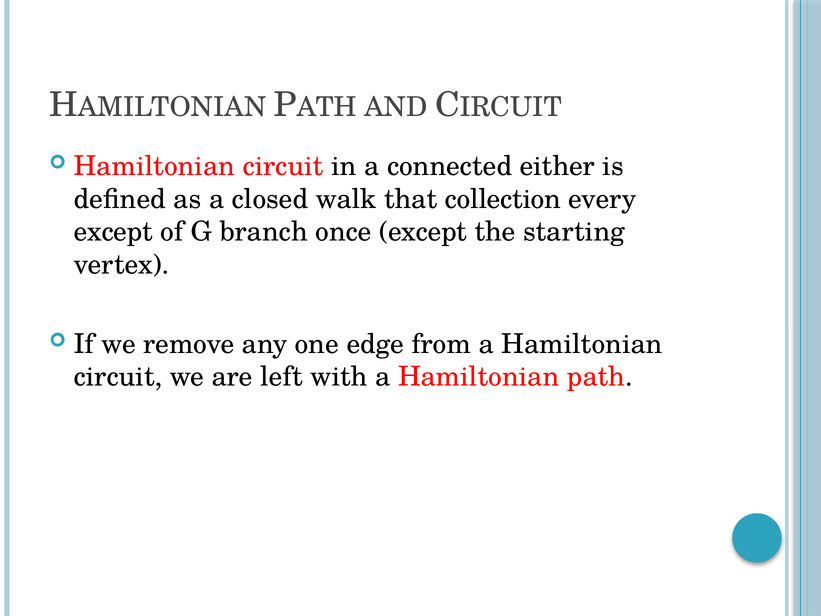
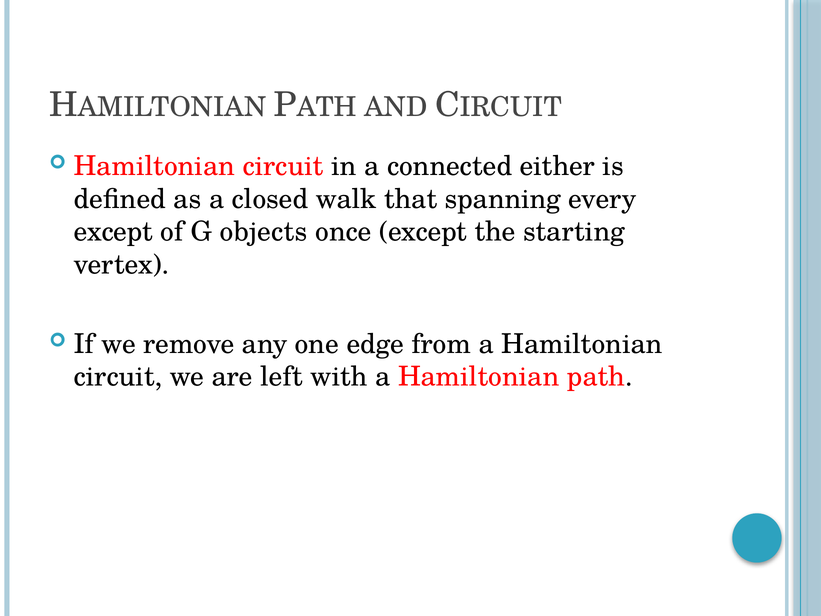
collection: collection -> spanning
branch: branch -> objects
